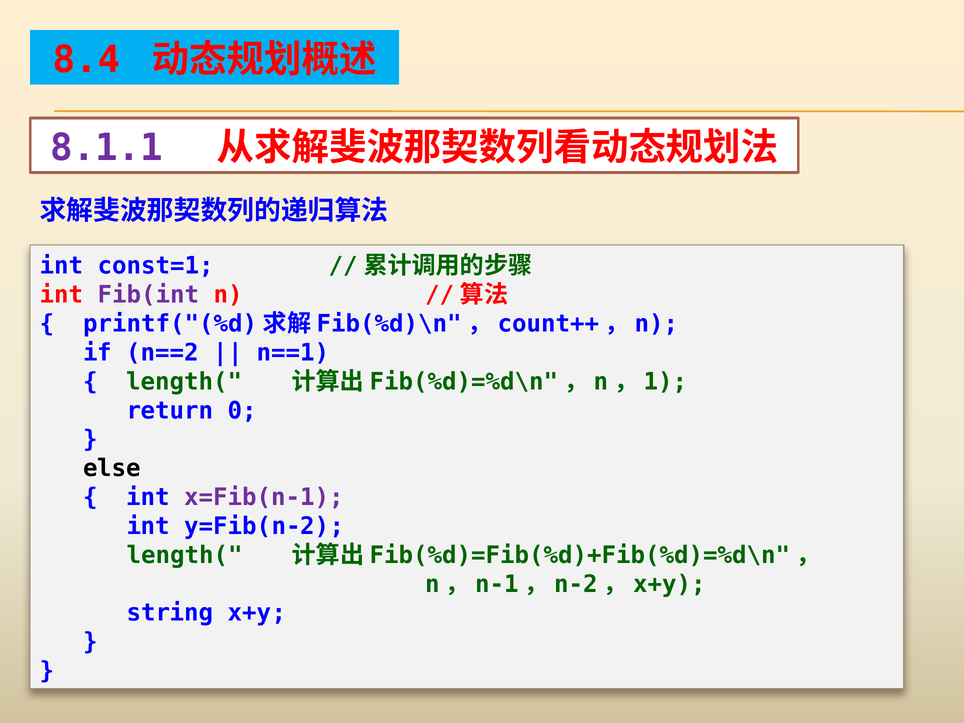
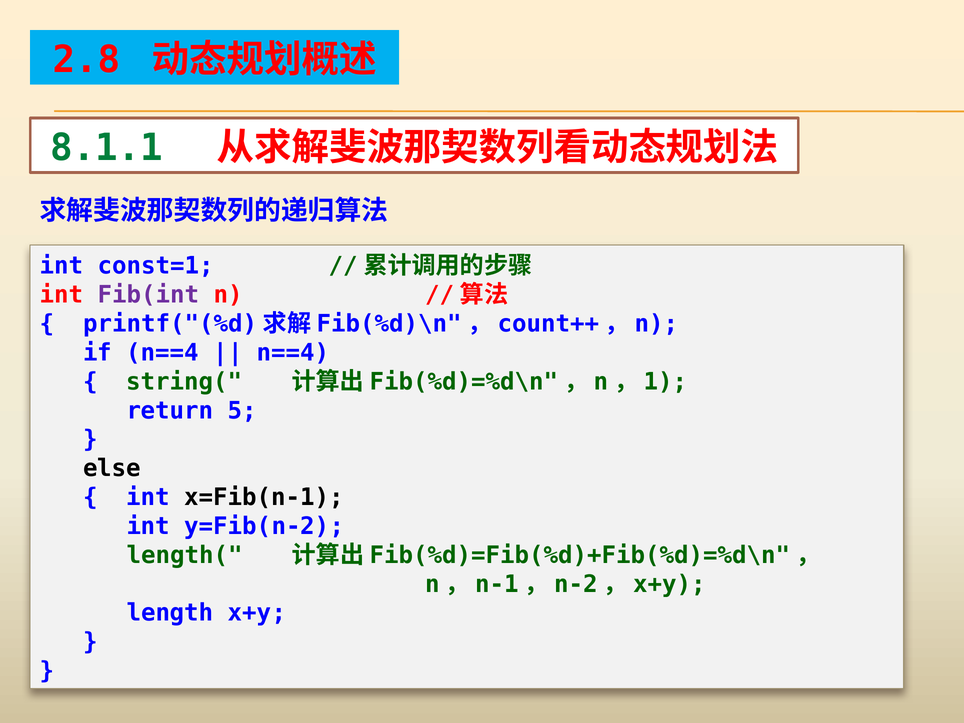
8.4: 8.4 -> 2.8
8.1.1 colour: purple -> green
if n==2: n==2 -> n==4
n==1 at (293, 353): n==1 -> n==4
length( at (184, 382): length( -> string(
0: 0 -> 5
x=Fib(n-1 colour: purple -> black
string: string -> length
